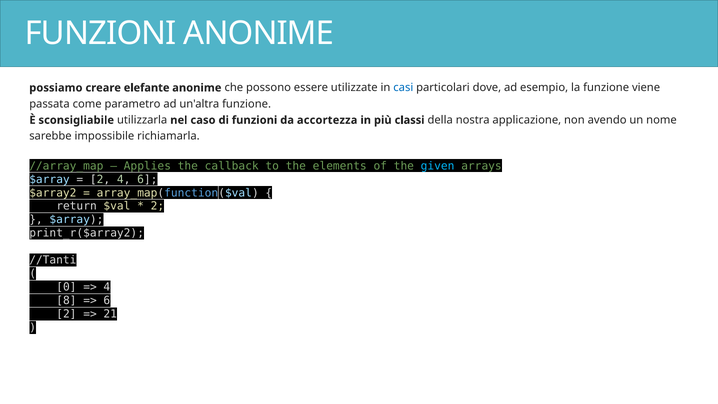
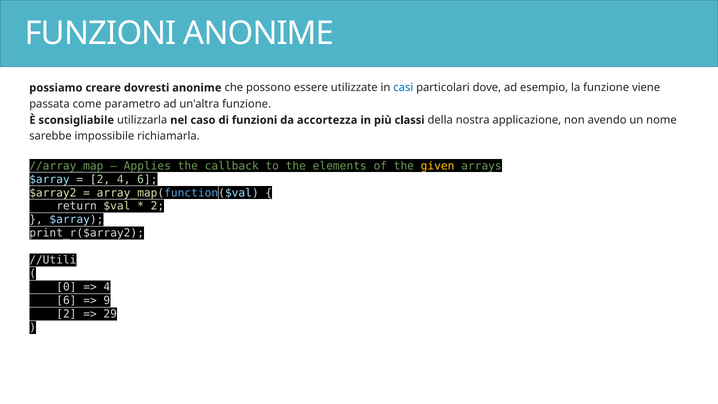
elefante: elefante -> dovresti
given colour: light blue -> yellow
//Tanti: //Tanti -> //Utili
8 at (66, 300): 8 -> 6
6 at (107, 300): 6 -> 9
21: 21 -> 29
